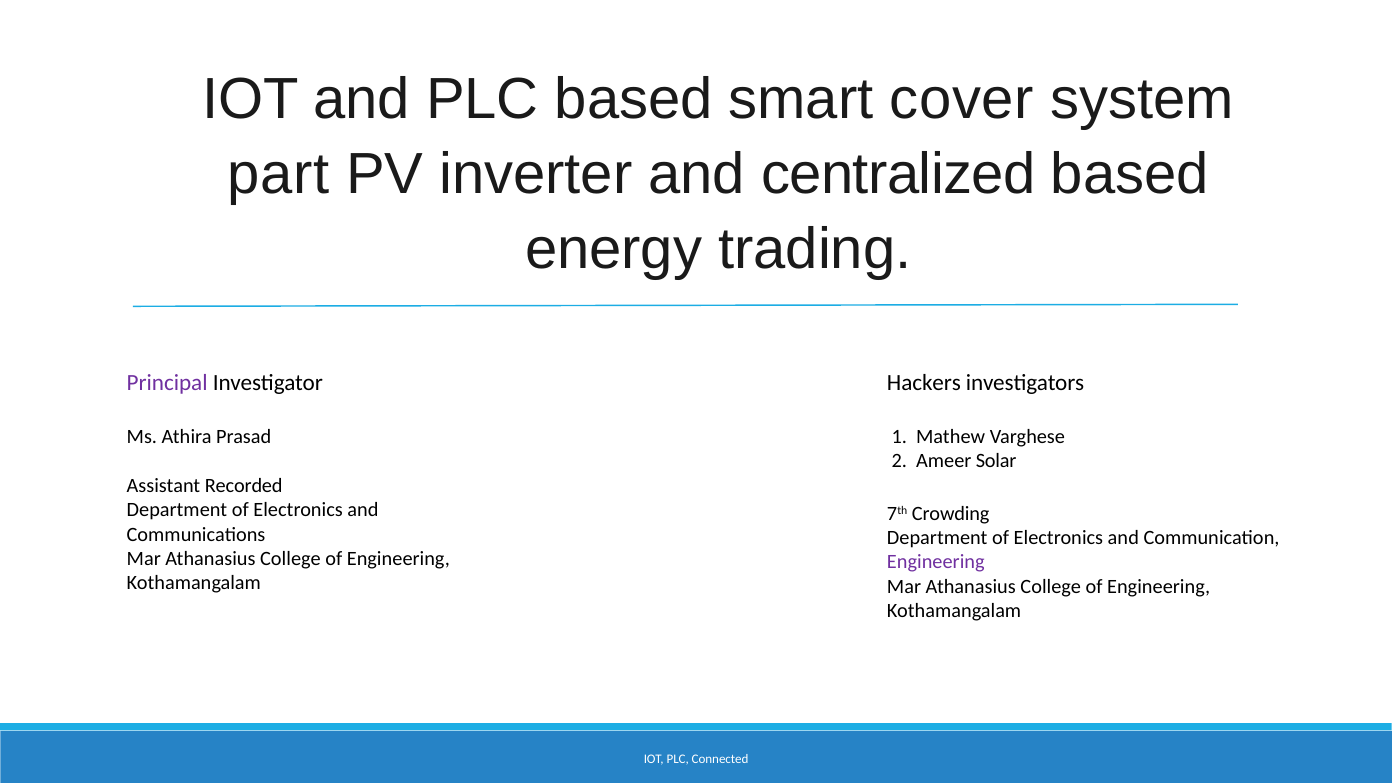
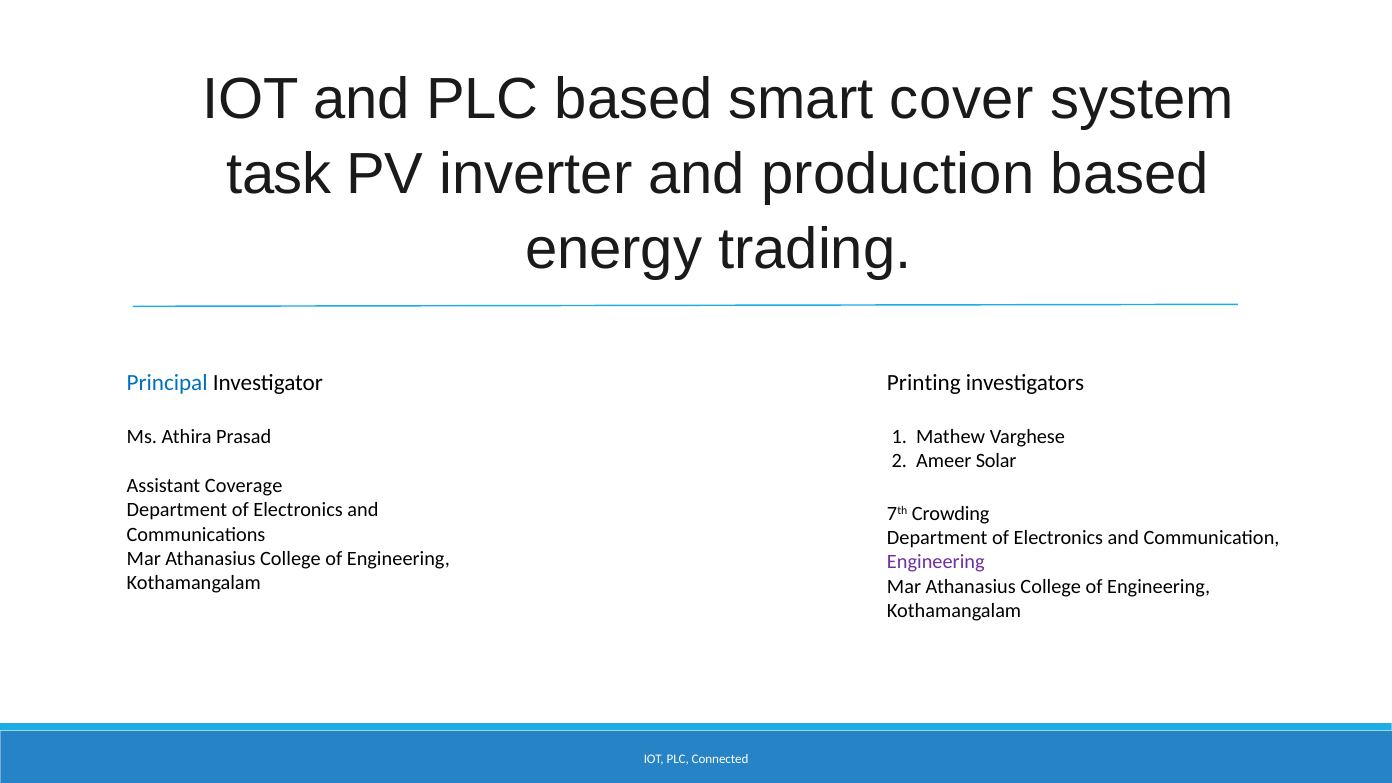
part: part -> task
centralized: centralized -> production
Principal colour: purple -> blue
Hackers: Hackers -> Printing
Recorded: Recorded -> Coverage
